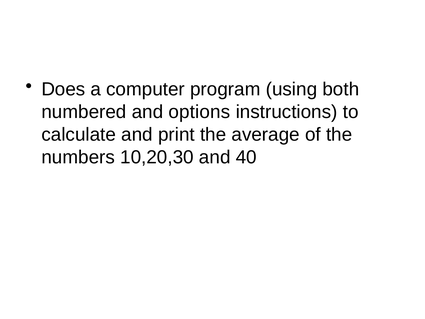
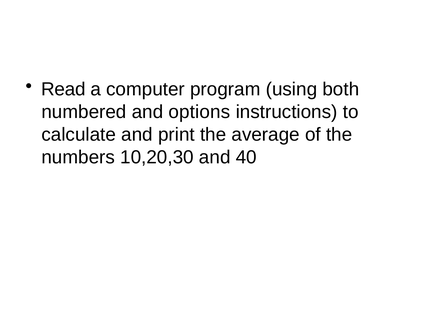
Does: Does -> Read
